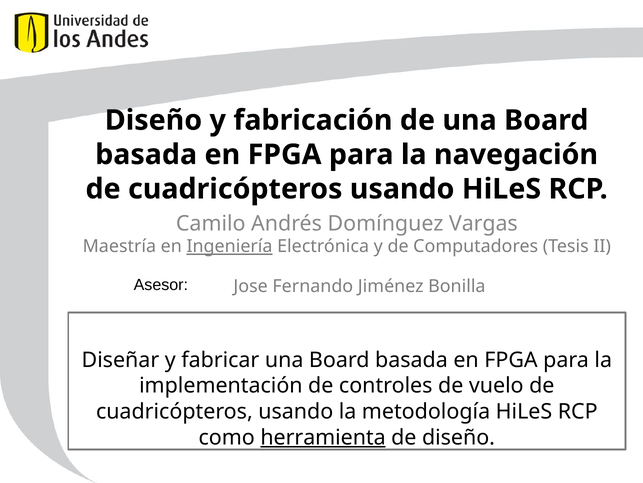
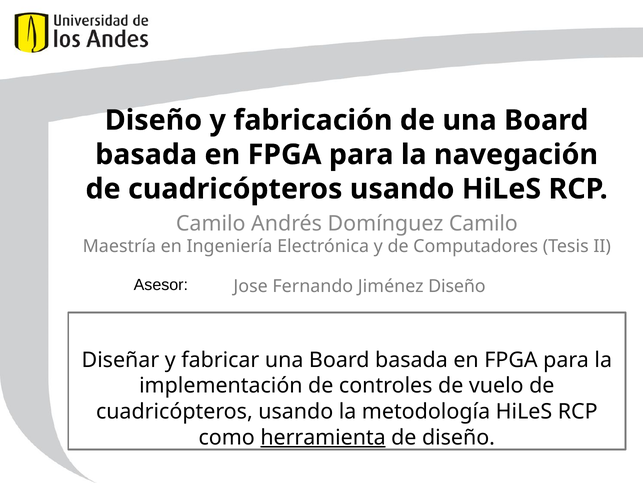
Domínguez Vargas: Vargas -> Camilo
Ingeniería underline: present -> none
Jiménez Bonilla: Bonilla -> Diseño
